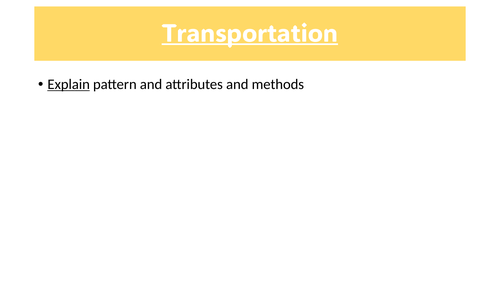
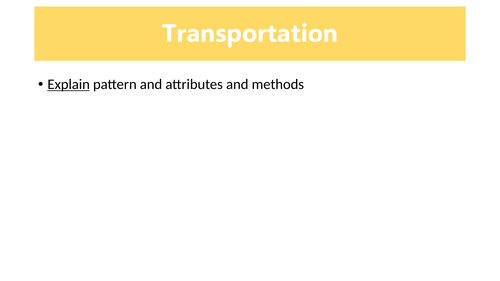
Transportation underline: present -> none
